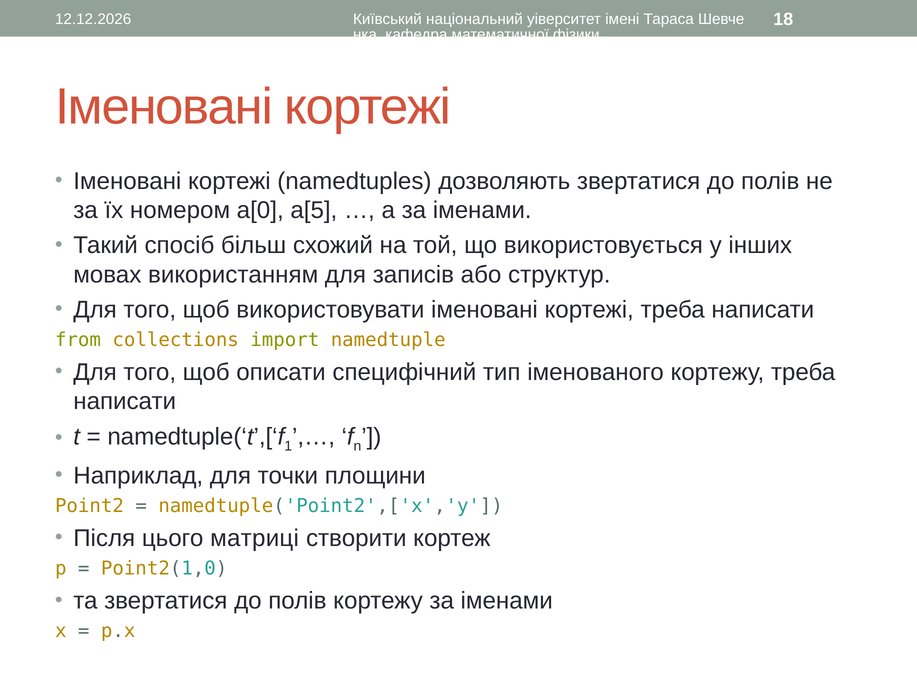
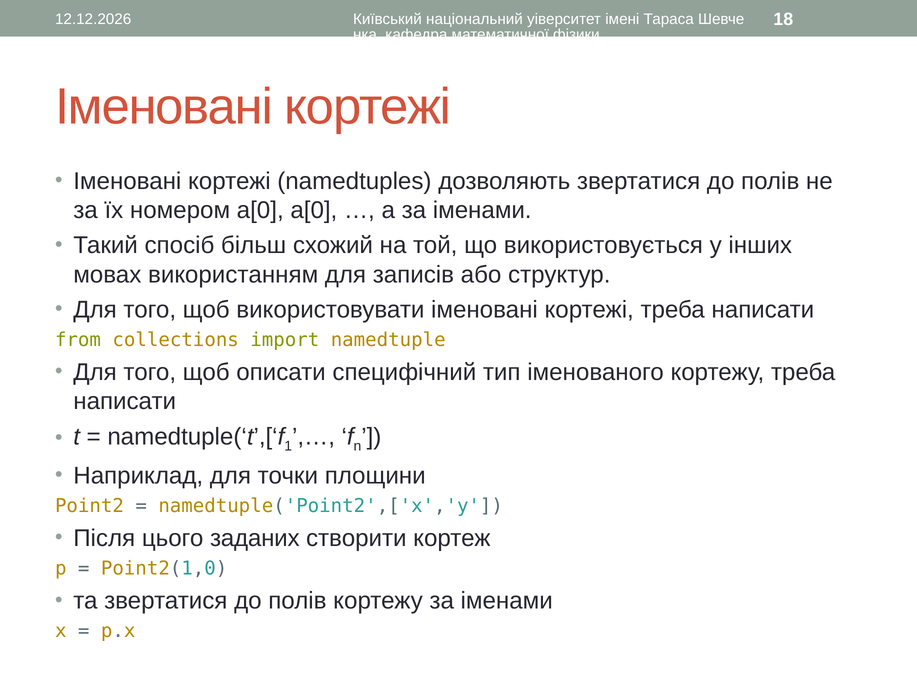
a[0 a[5: a[5 -> a[0
матриці: матриці -> заданих
